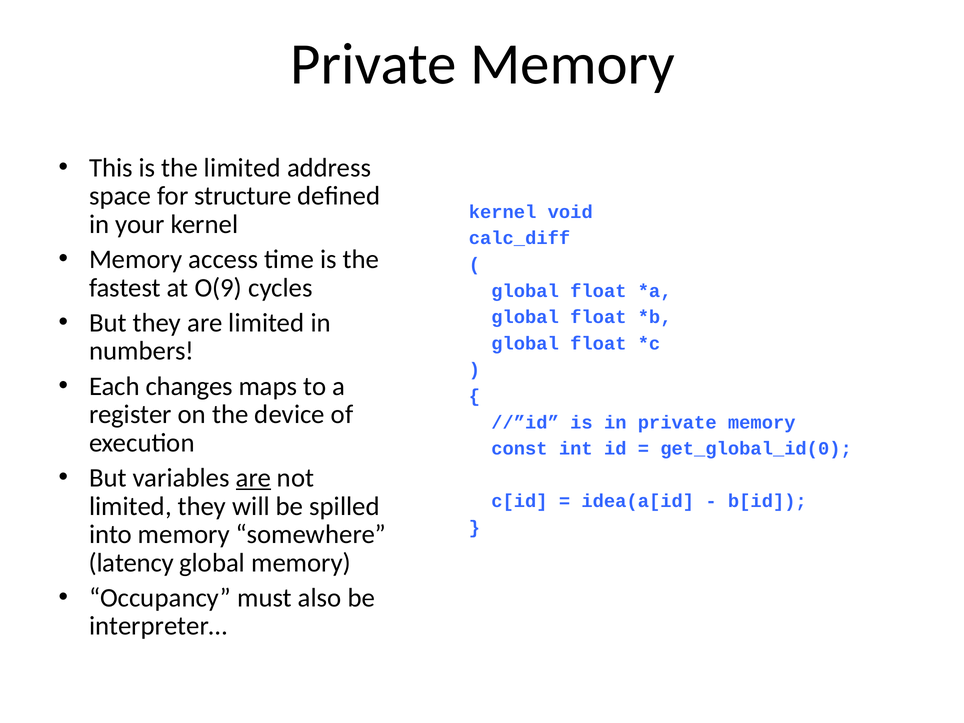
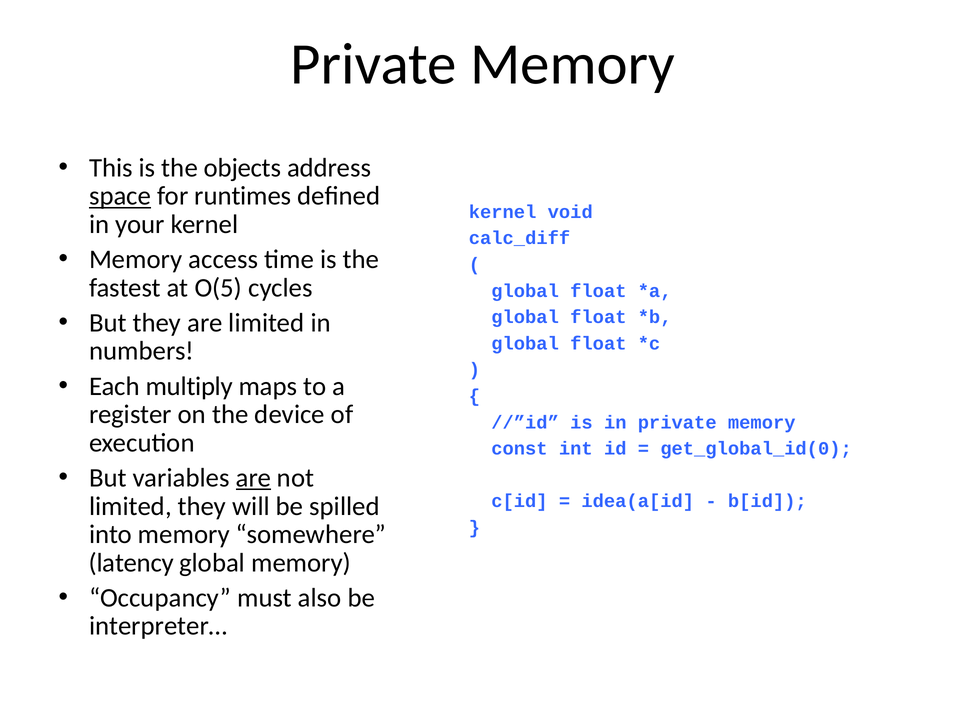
the limited: limited -> objects
space underline: none -> present
structure: structure -> runtimes
O(9: O(9 -> O(5
changes: changes -> multiply
